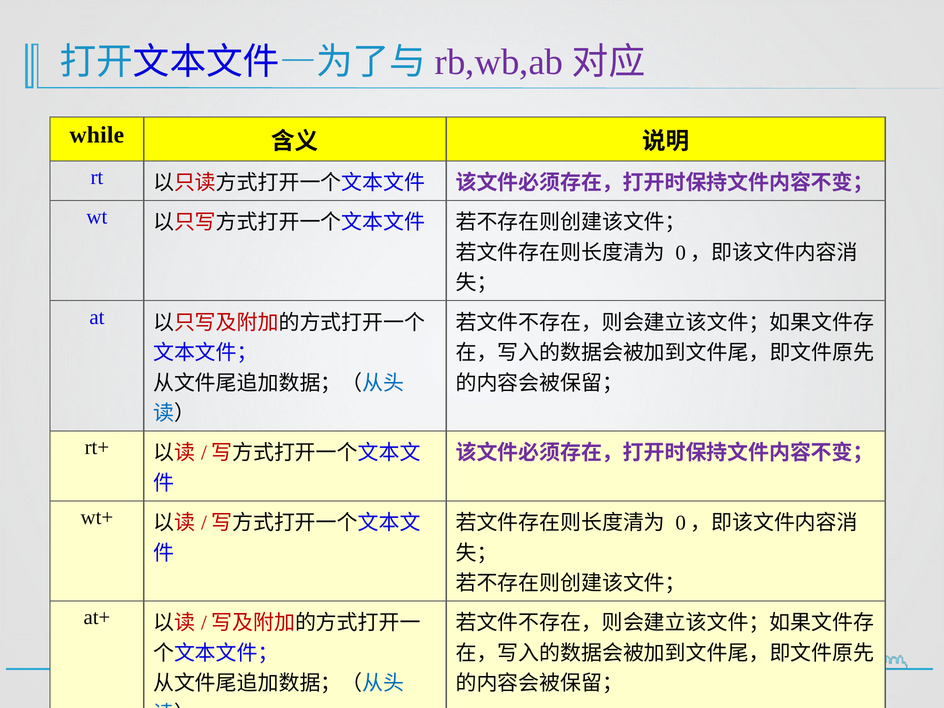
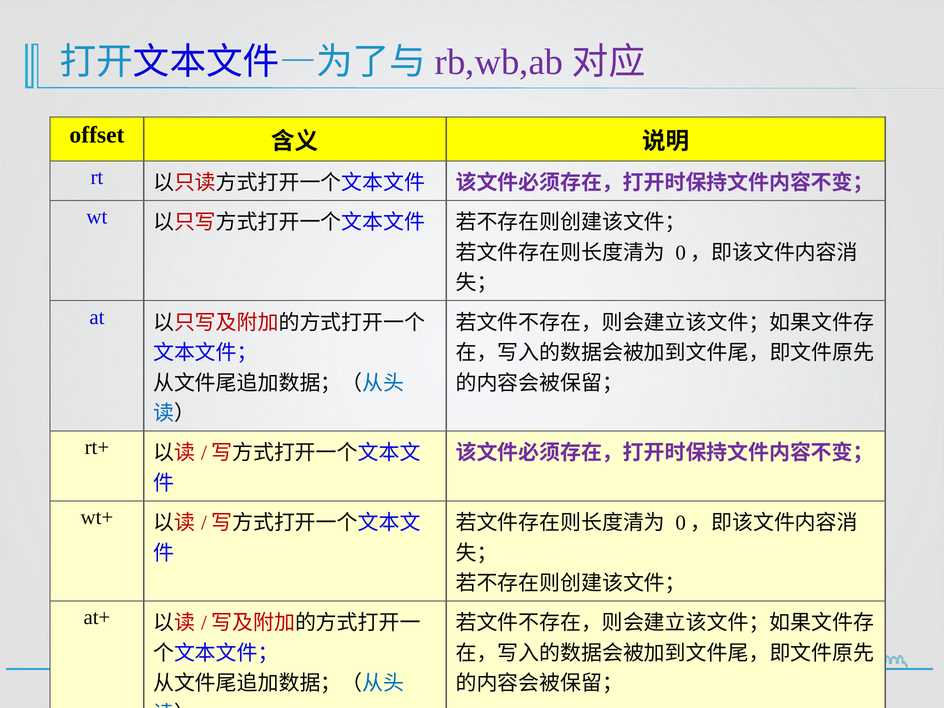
while: while -> offset
